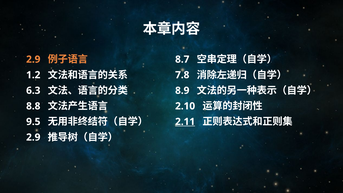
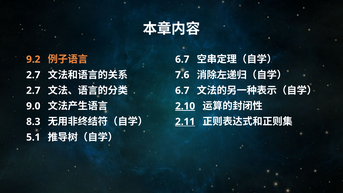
2.9 at (33, 59): 2.9 -> 9.2
8.7 at (182, 59): 8.7 -> 6.7
1.2 at (33, 75): 1.2 -> 2.7
7.8: 7.8 -> 7.6
6.3 at (33, 91): 6.3 -> 2.7
8.9 at (182, 91): 8.9 -> 6.7
8.8: 8.8 -> 9.0
2.10 underline: none -> present
9.5: 9.5 -> 8.3
2.9 at (33, 137): 2.9 -> 5.1
